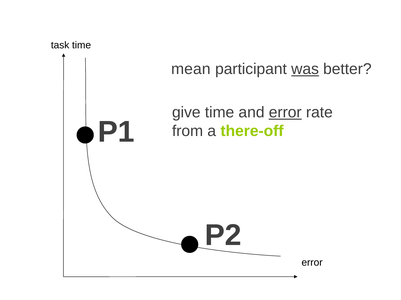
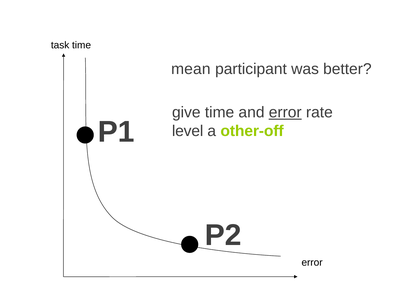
was underline: present -> none
from: from -> level
there-off: there-off -> other-off
